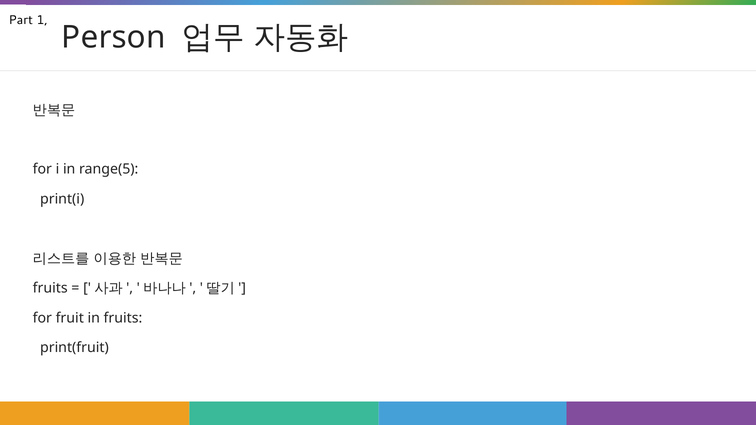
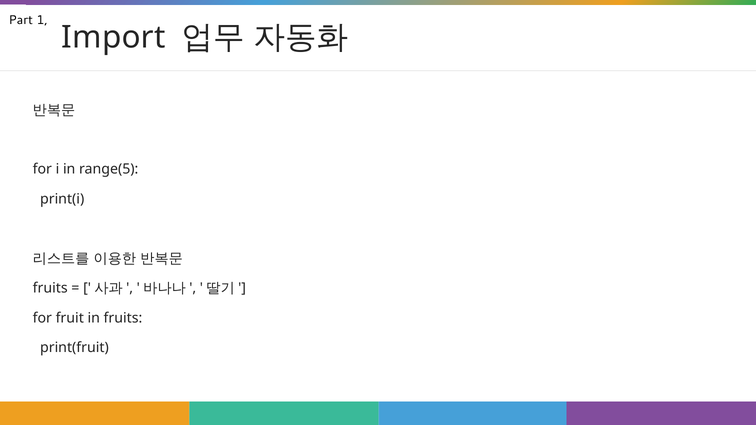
Person: Person -> Import
